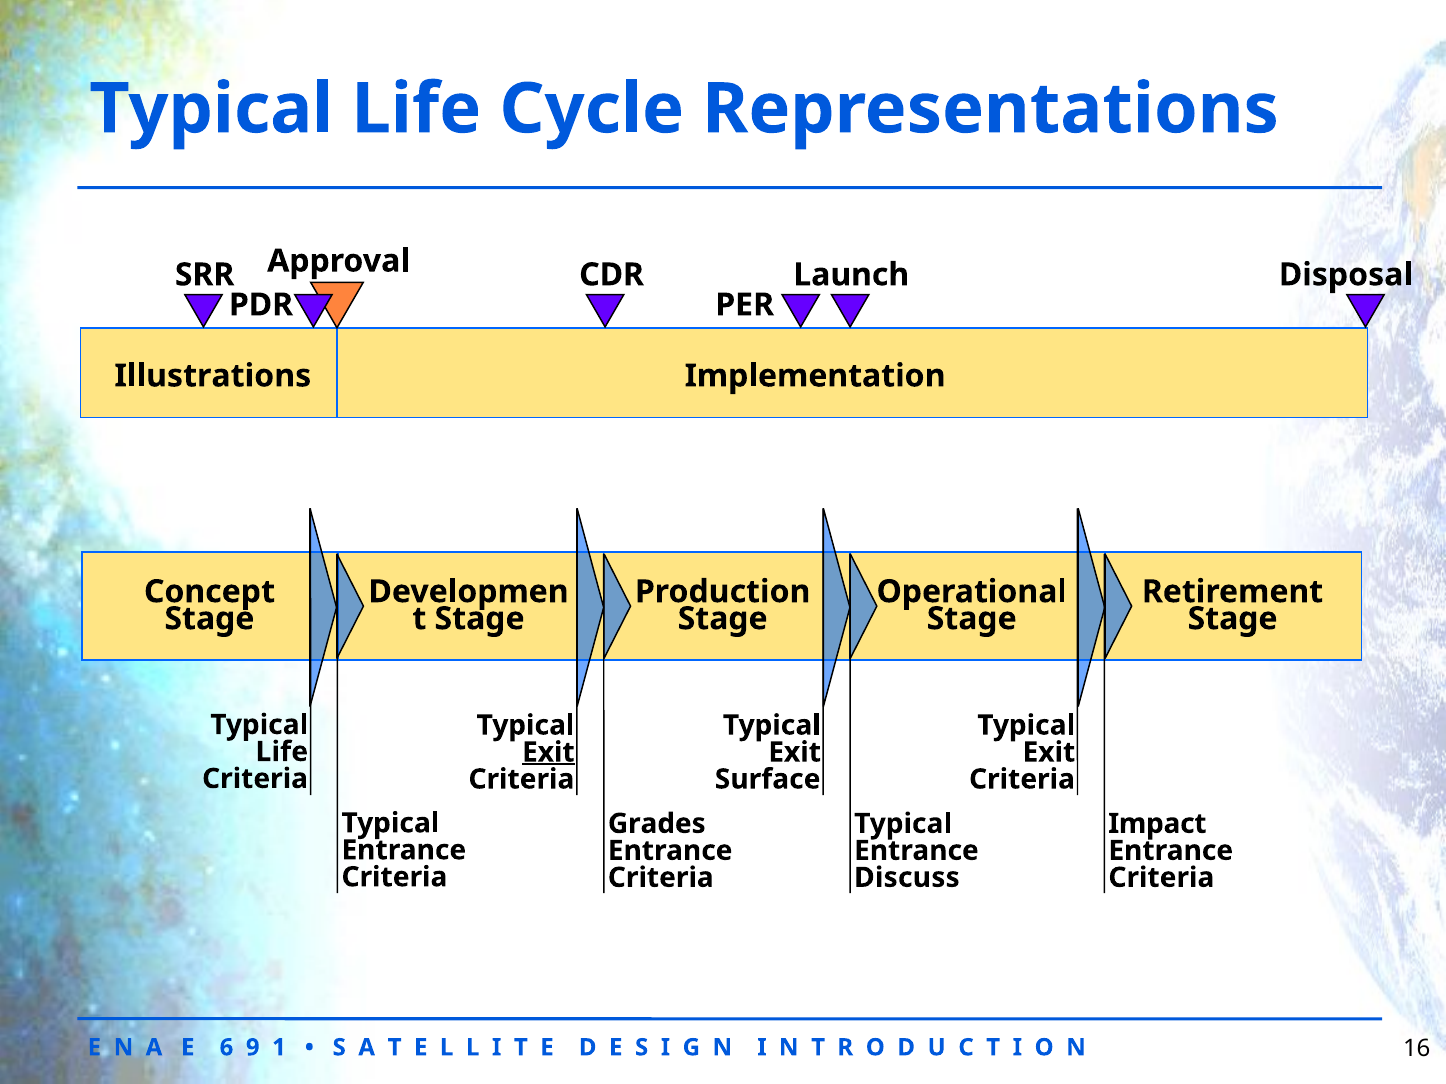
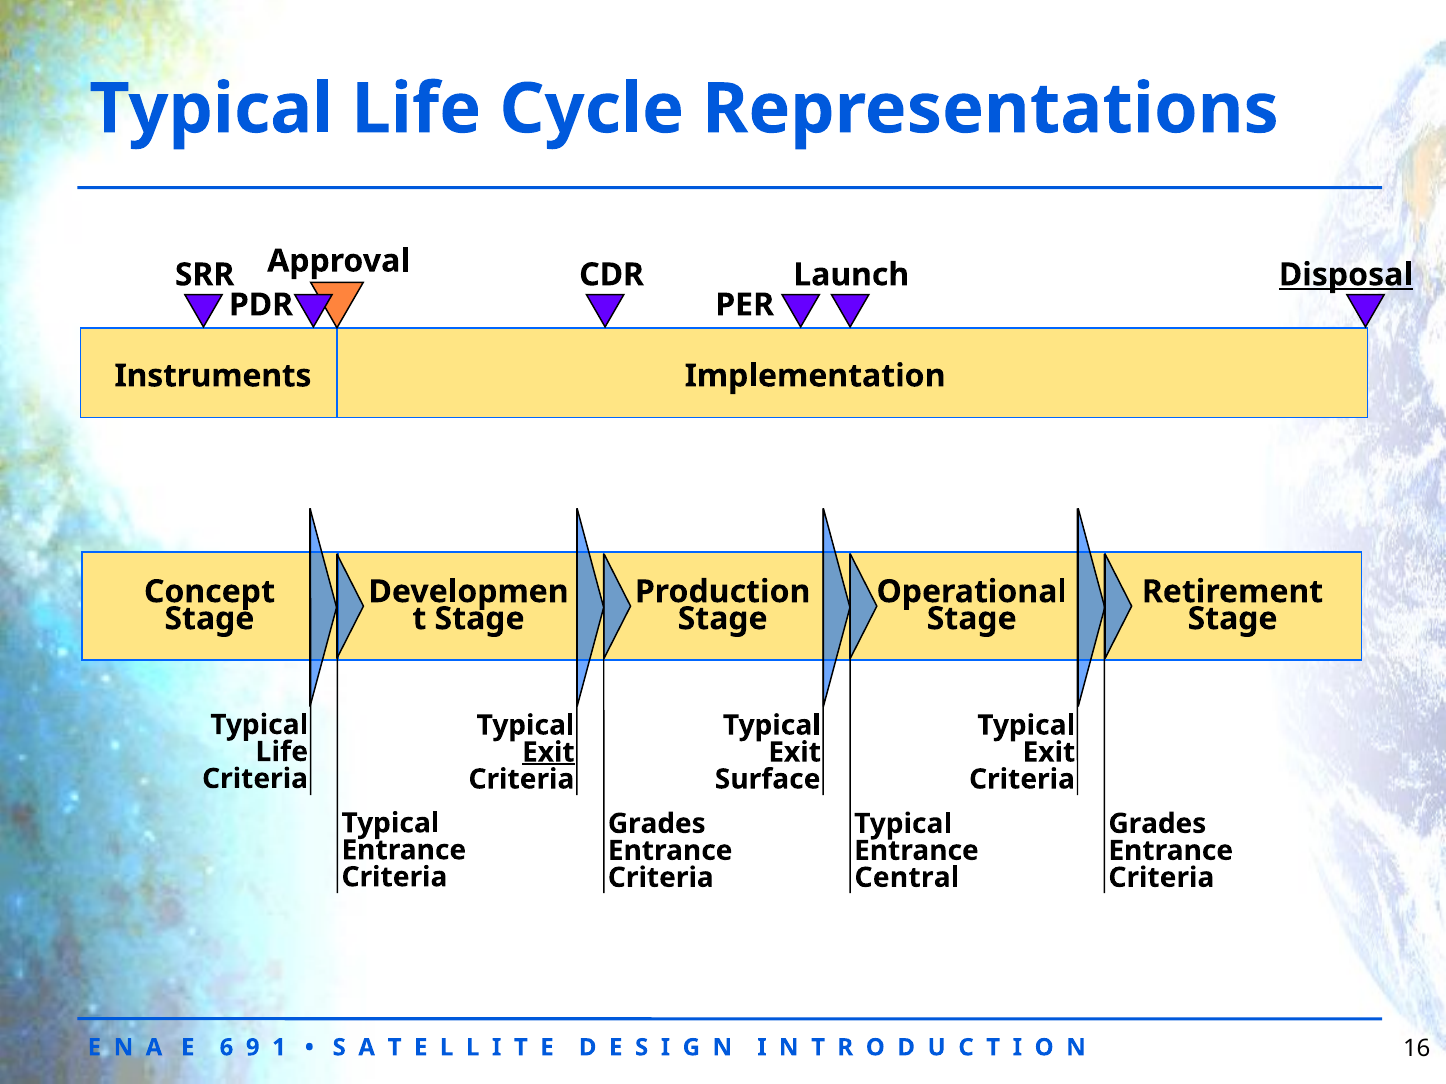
Disposal underline: none -> present
Illustrations: Illustrations -> Instruments
Impact at (1157, 824): Impact -> Grades
Discuss: Discuss -> Central
